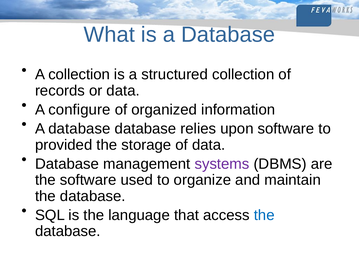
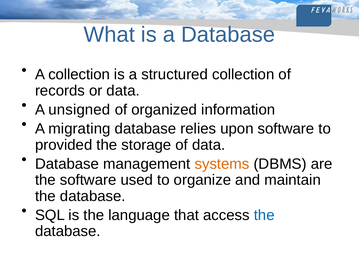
configure: configure -> unsigned
database at (79, 129): database -> migrating
systems colour: purple -> orange
